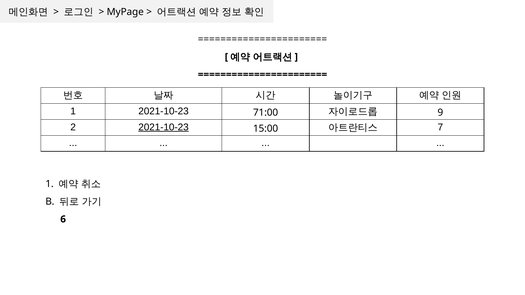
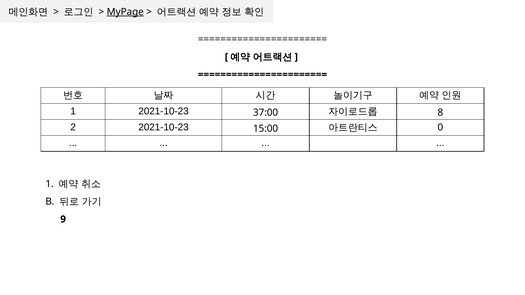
MyPage underline: none -> present
71:00: 71:00 -> 37:00
9: 9 -> 8
2021-10-23 at (164, 127) underline: present -> none
7: 7 -> 0
6: 6 -> 9
